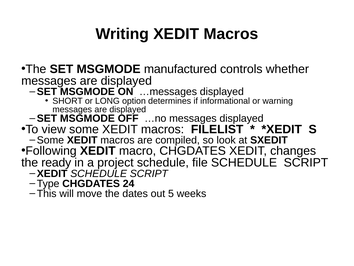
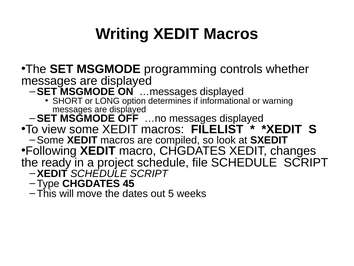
manufactured: manufactured -> programming
24: 24 -> 45
